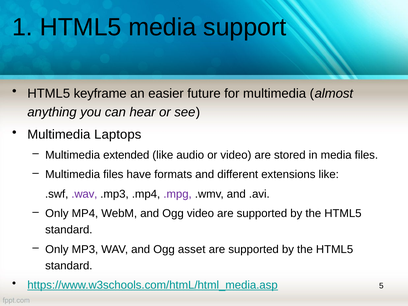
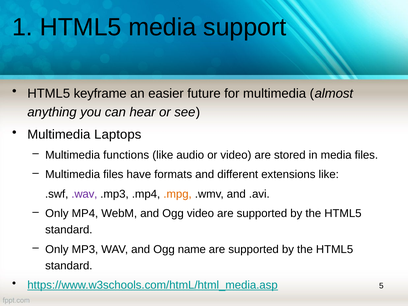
extended: extended -> functions
.mpg colour: purple -> orange
asset: asset -> name
